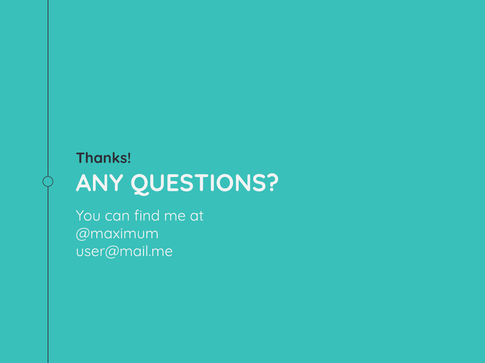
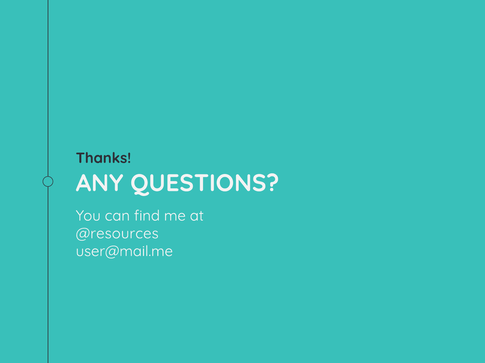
@maximum: @maximum -> @resources
